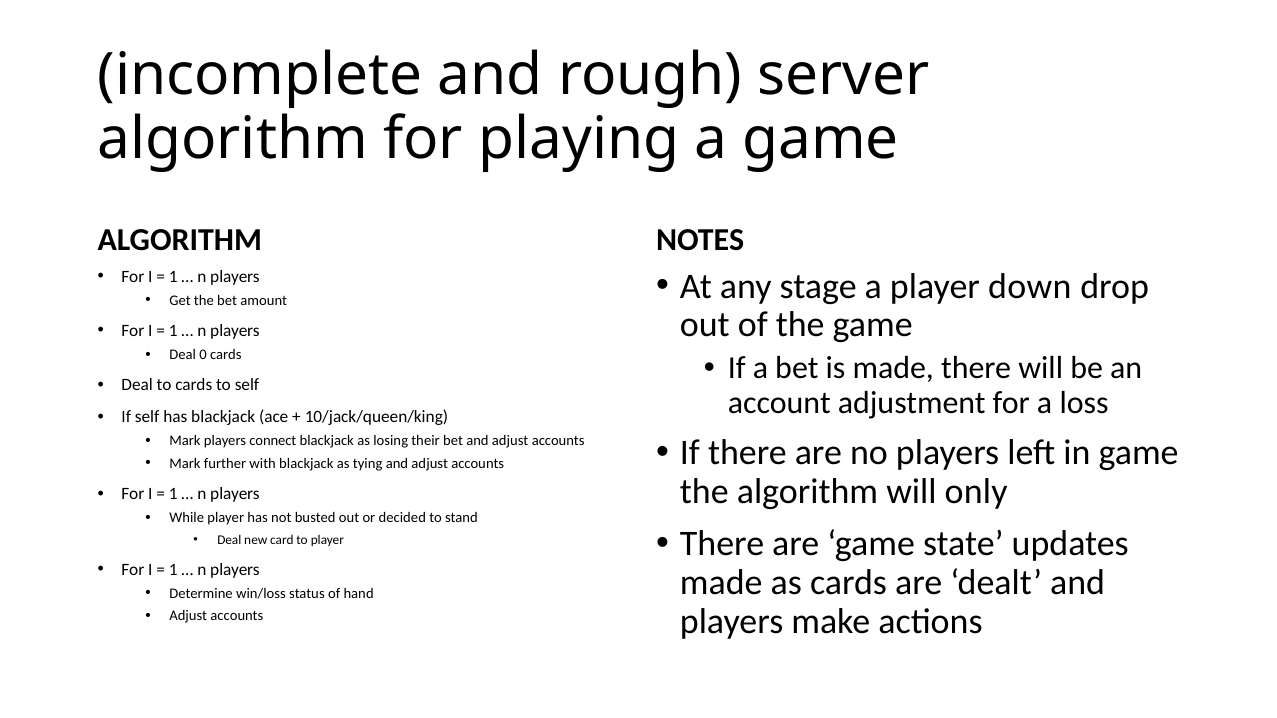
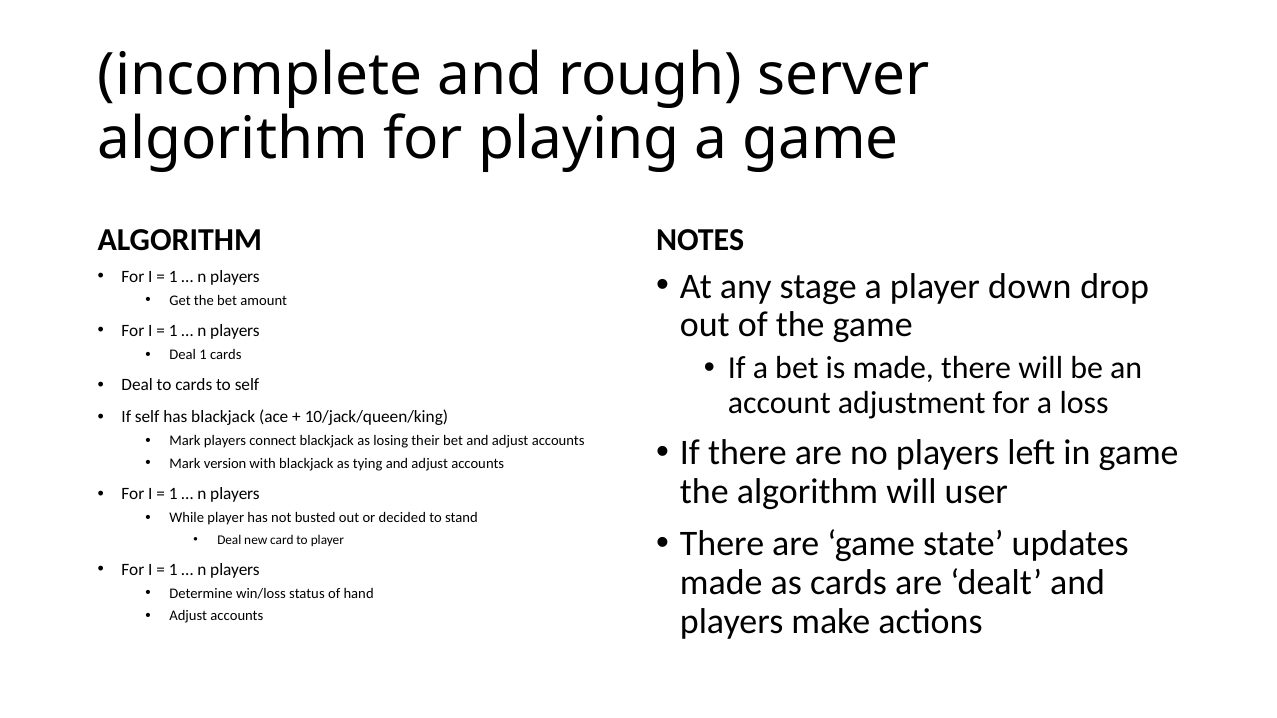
Deal 0: 0 -> 1
further: further -> version
only: only -> user
